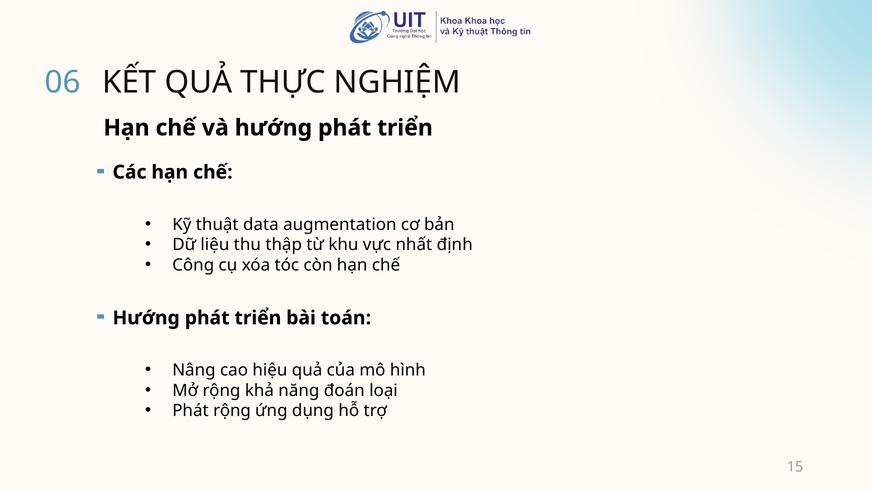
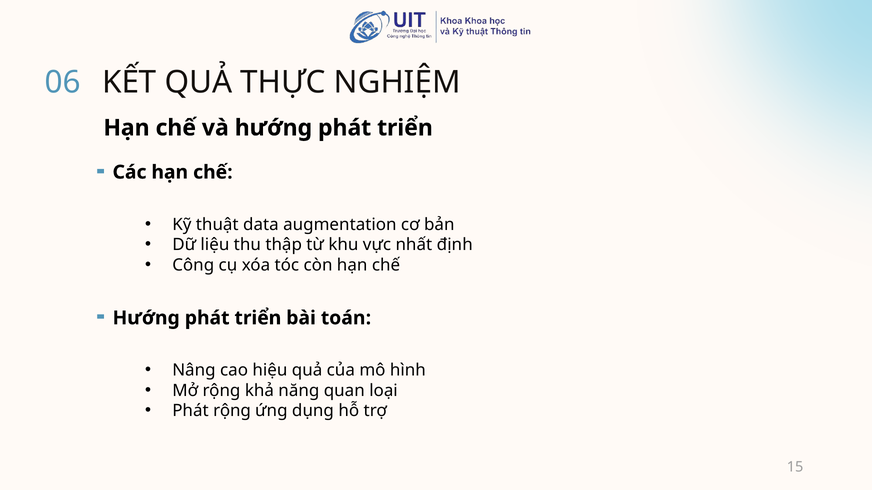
đoán: đoán -> quan
